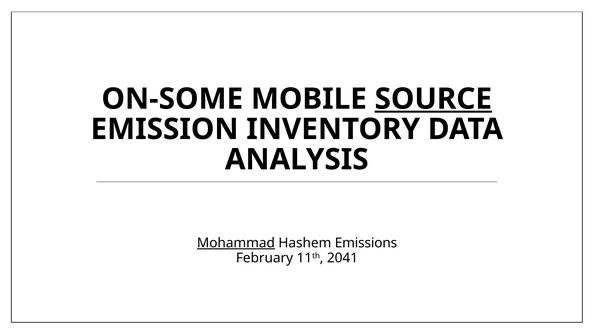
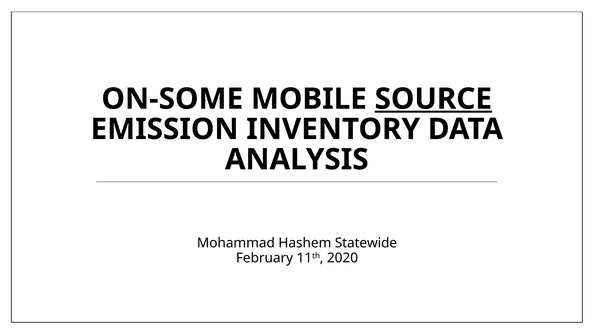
Mohammad underline: present -> none
Emissions: Emissions -> Statewide
2041: 2041 -> 2020
